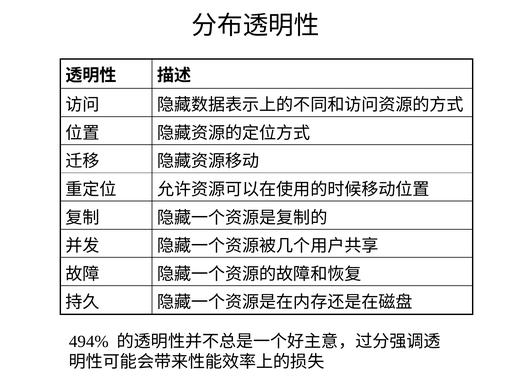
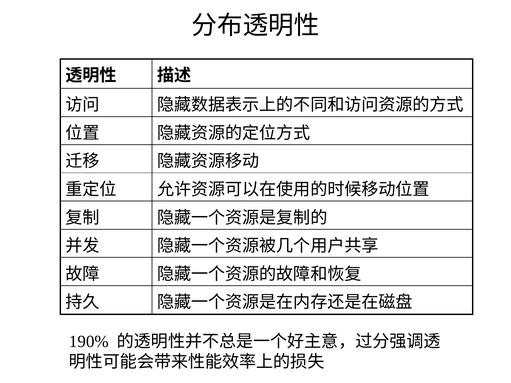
494%: 494% -> 190%
